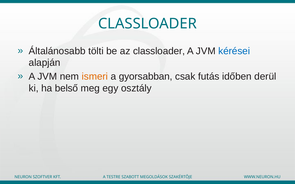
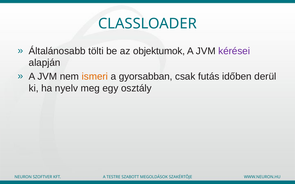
az classloader: classloader -> objektumok
kérései colour: blue -> purple
belső: belső -> nyelv
